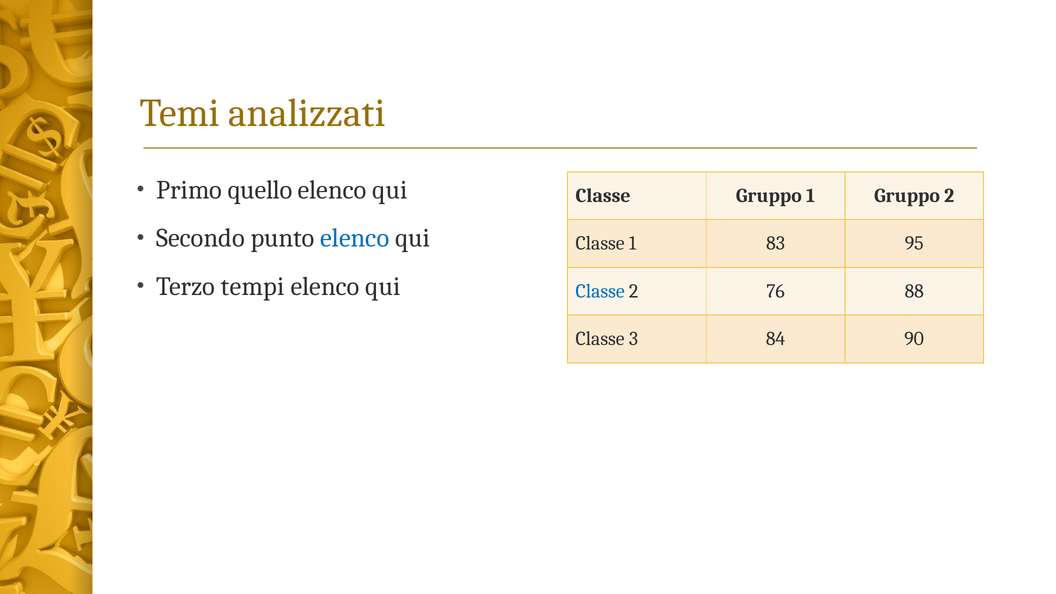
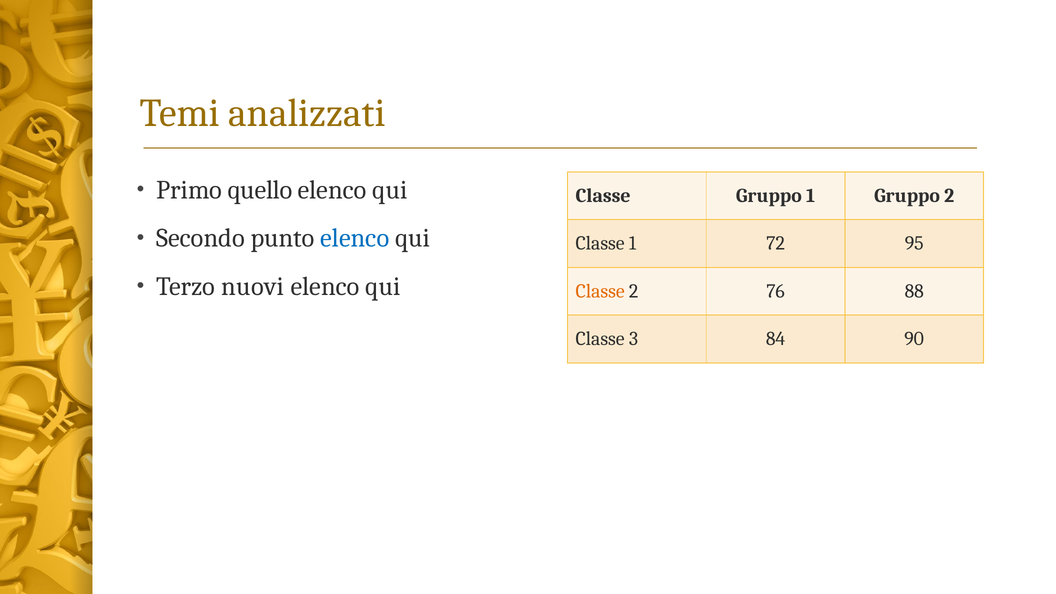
83: 83 -> 72
tempi: tempi -> nuovi
Classe at (600, 291) colour: blue -> orange
